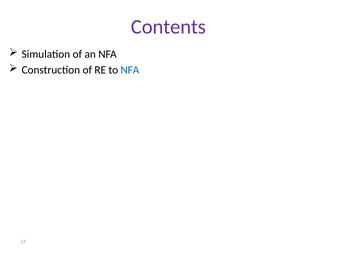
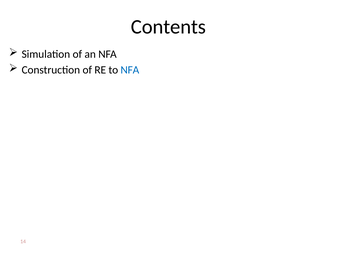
Contents colour: purple -> black
